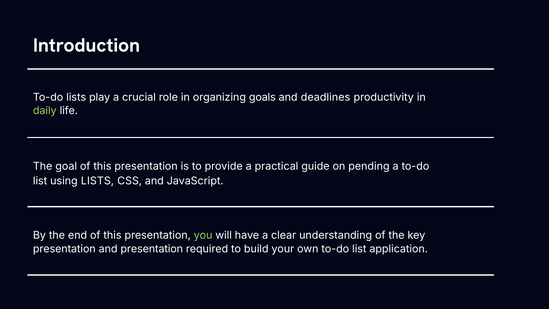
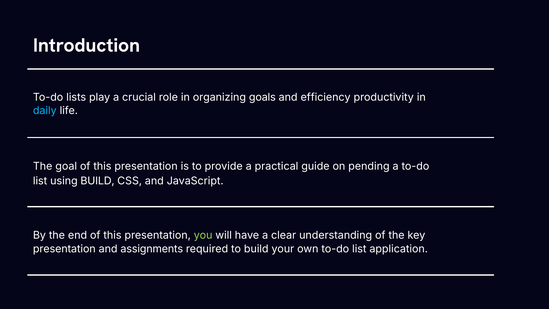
deadlines: deadlines -> efficiency
daily colour: light green -> light blue
using LISTS: LISTS -> BUILD
and presentation: presentation -> assignments
